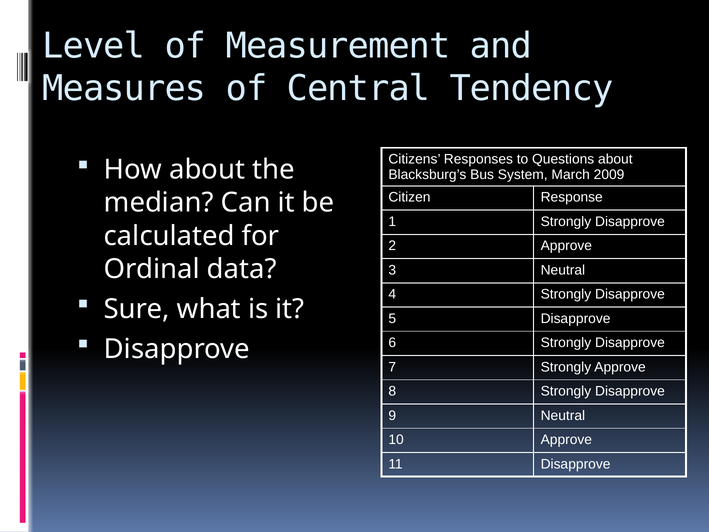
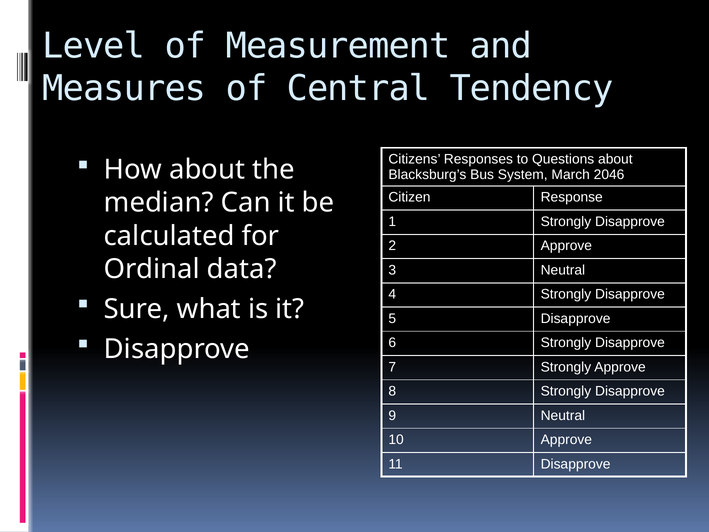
2009: 2009 -> 2046
